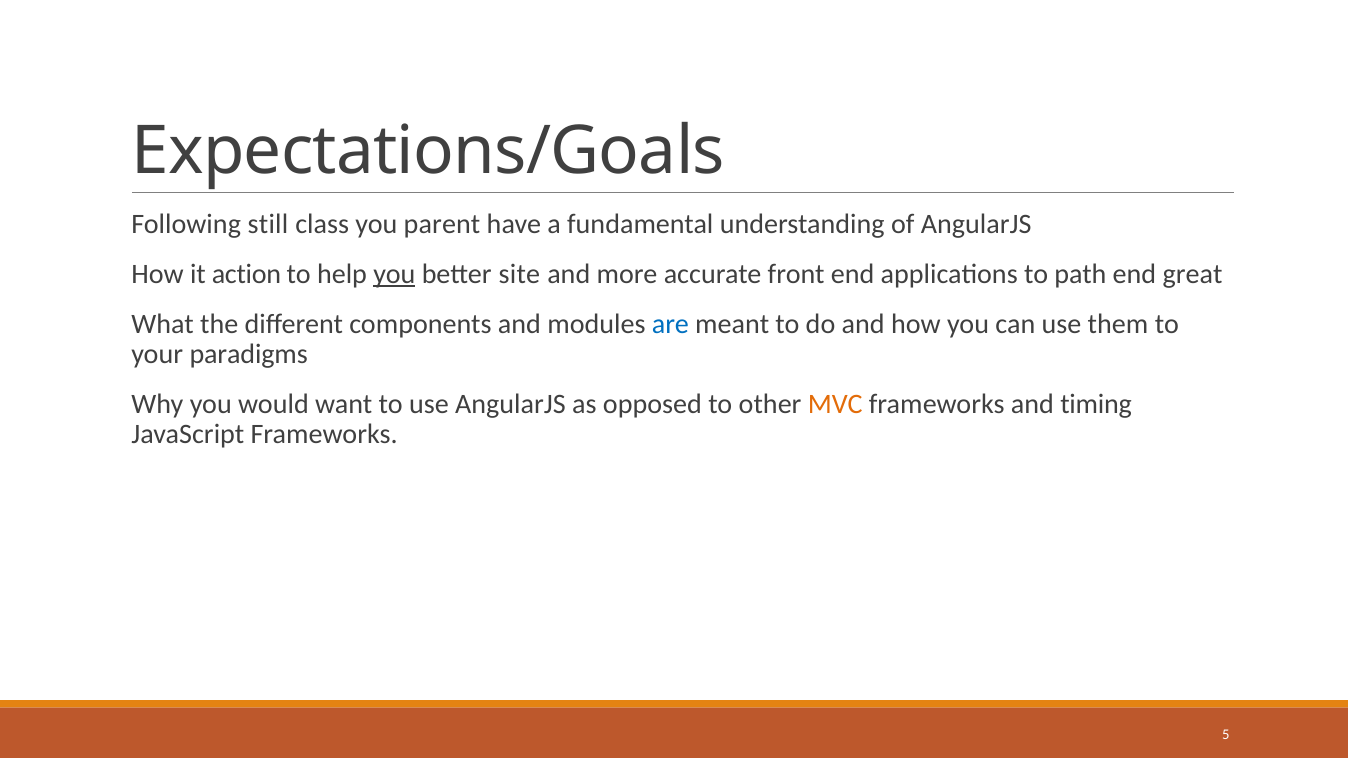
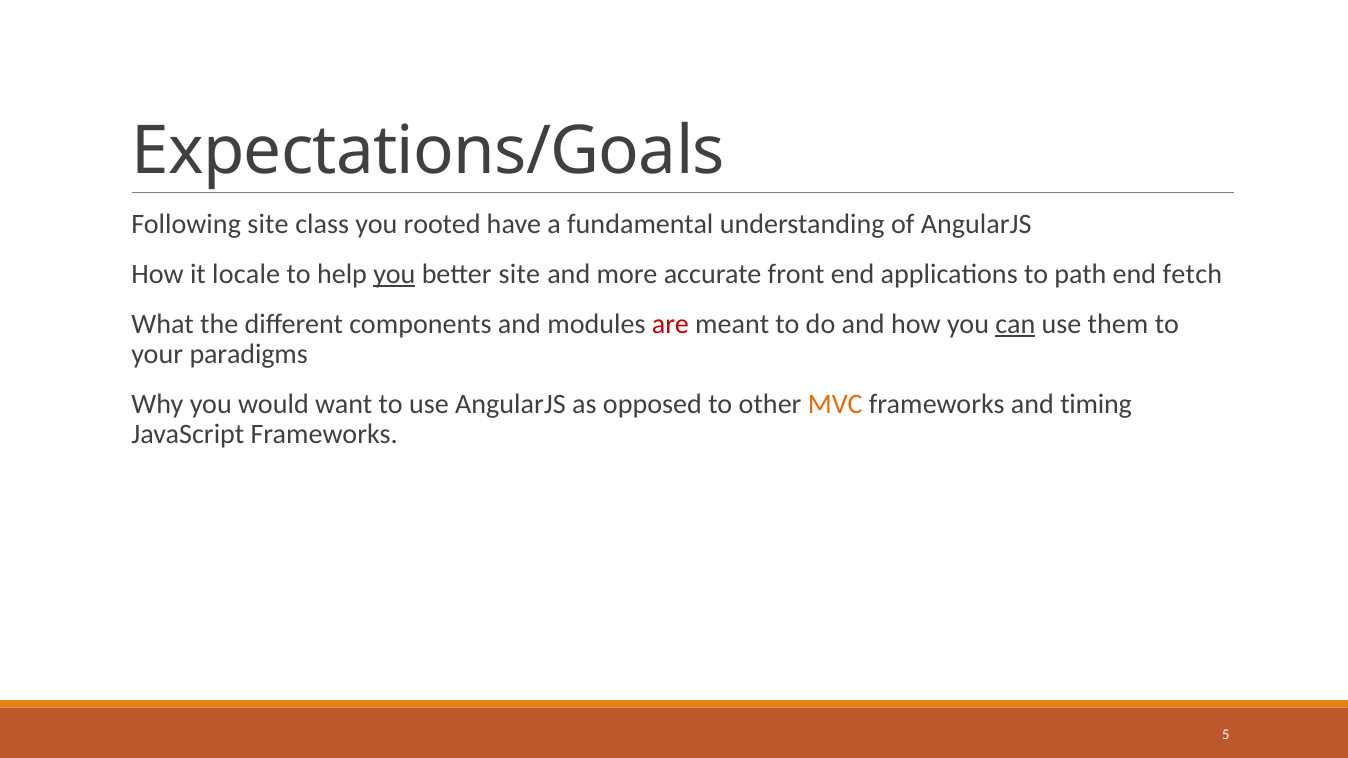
Following still: still -> site
parent: parent -> rooted
action: action -> locale
great: great -> fetch
are colour: blue -> red
can underline: none -> present
